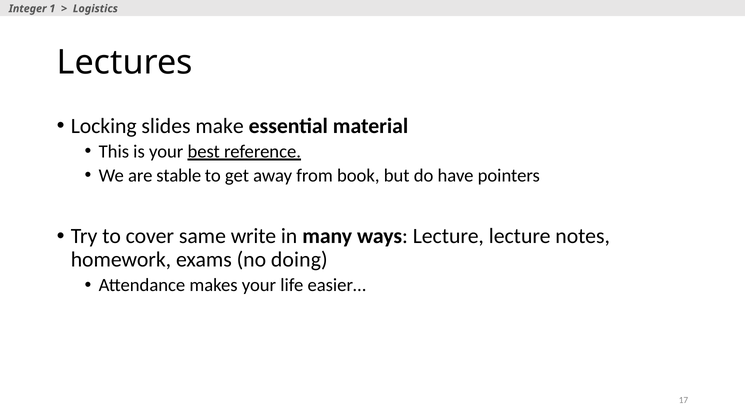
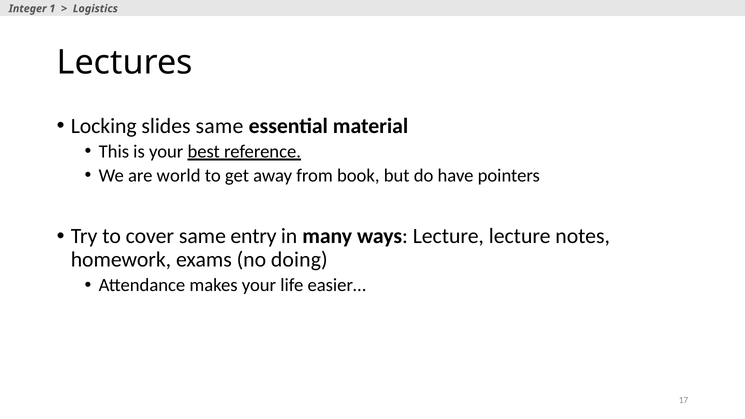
slides make: make -> same
stable: stable -> world
write: write -> entry
